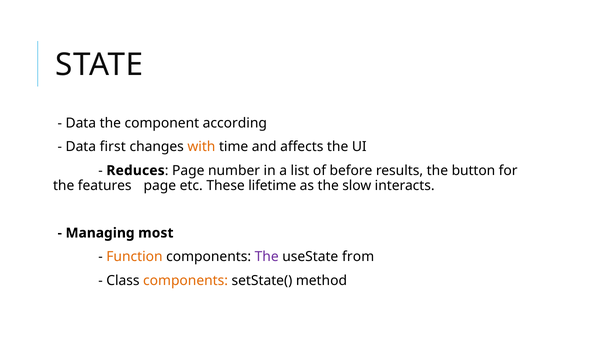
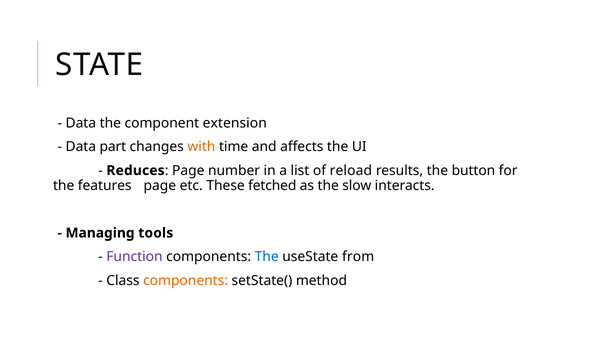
according: according -> extension
first: first -> part
before: before -> reload
lifetime: lifetime -> fetched
most: most -> tools
Function colour: orange -> purple
The at (267, 257) colour: purple -> blue
